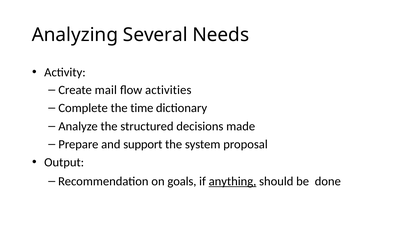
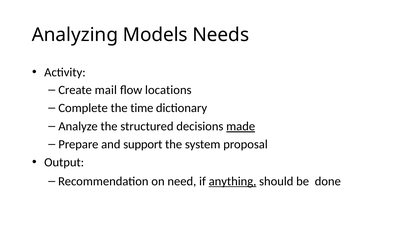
Several: Several -> Models
activities: activities -> locations
made underline: none -> present
goals: goals -> need
